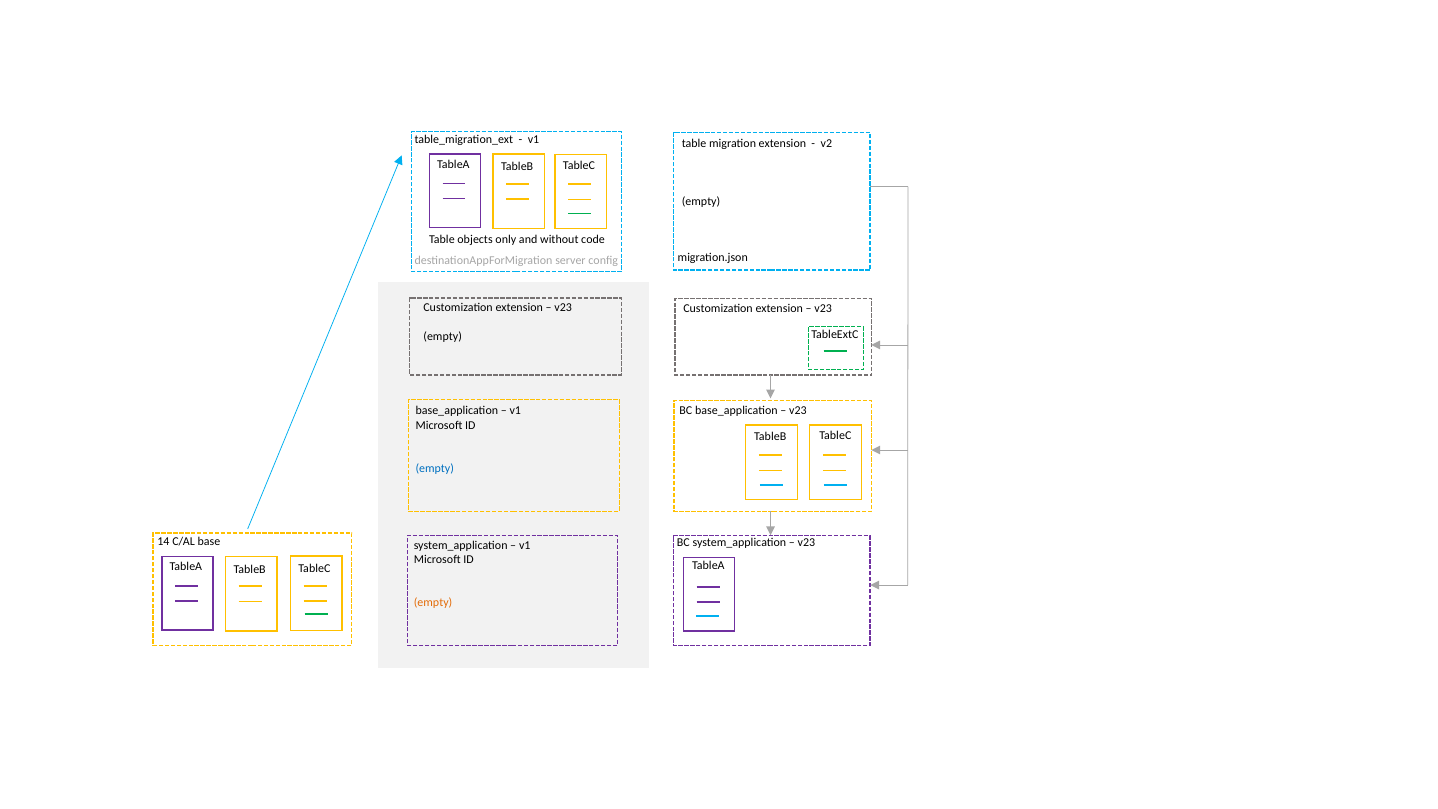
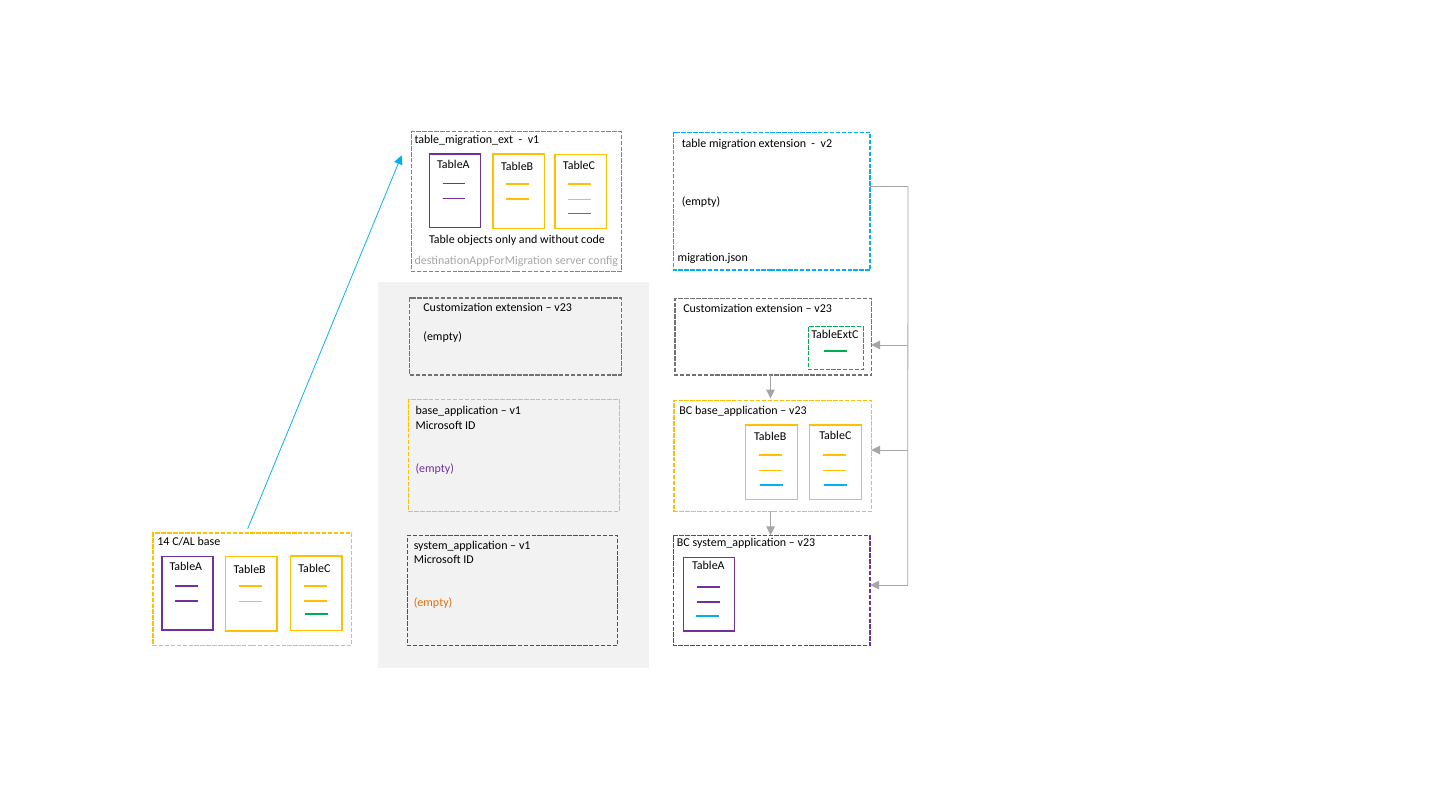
empty at (435, 468) colour: blue -> purple
